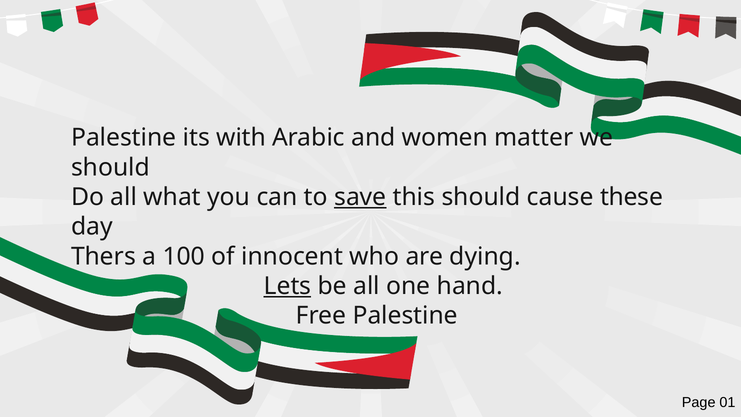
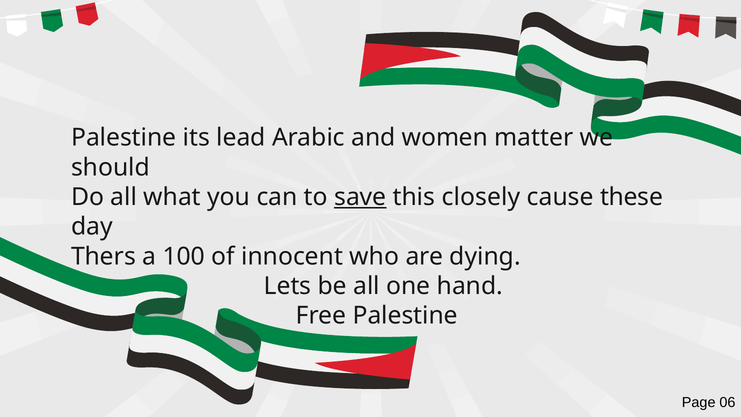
with: with -> lead
this should: should -> closely
Lets underline: present -> none
01: 01 -> 06
